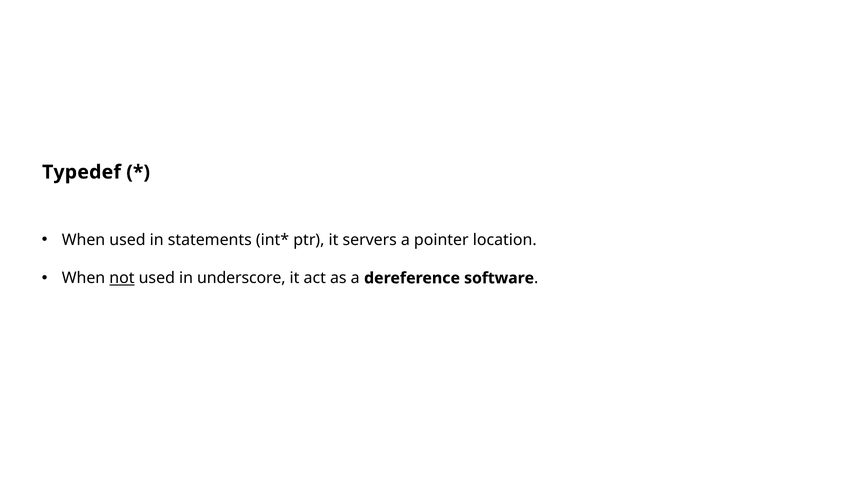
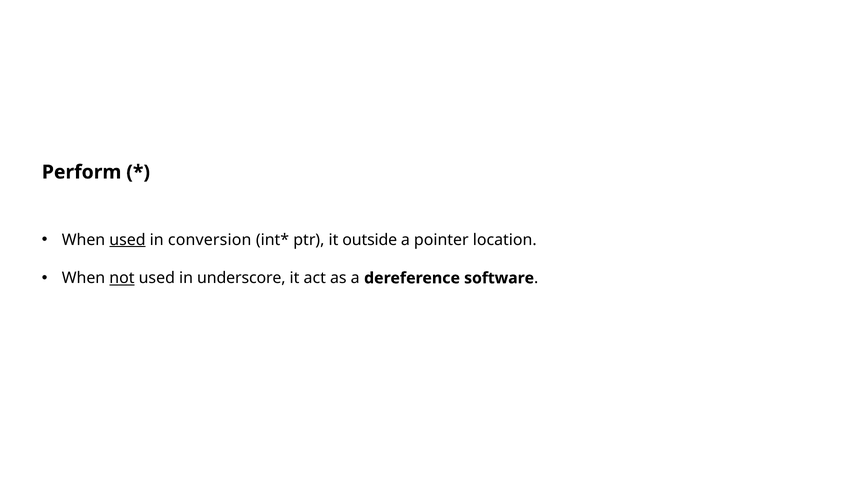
Typedef: Typedef -> Perform
used at (127, 240) underline: none -> present
statements: statements -> conversion
servers: servers -> outside
